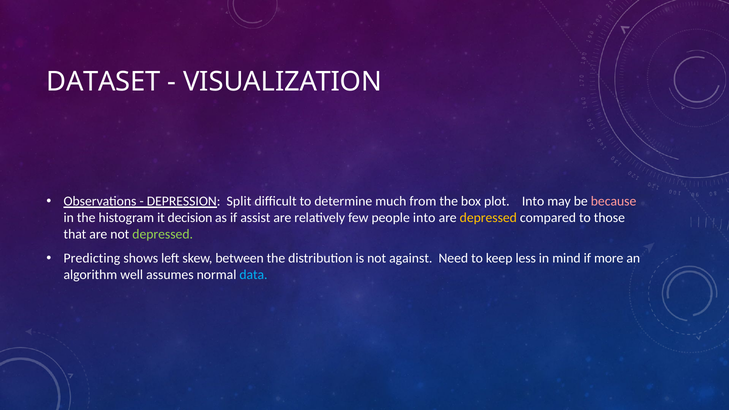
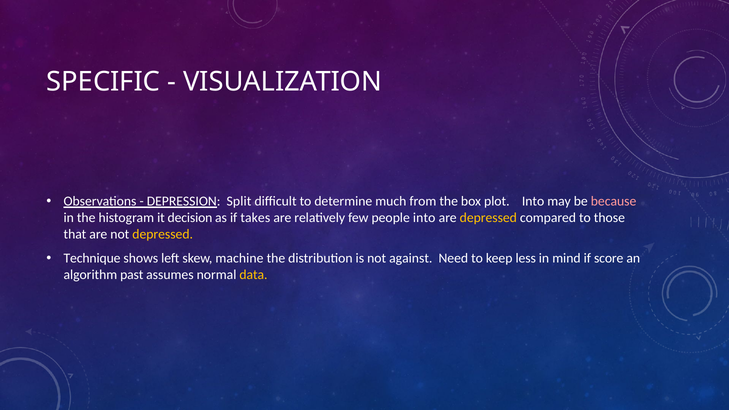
DATASET: DATASET -> SPECIFIC
assist: assist -> takes
depressed at (163, 234) colour: light green -> yellow
Predicting: Predicting -> Technique
between: between -> machine
more: more -> score
well: well -> past
data colour: light blue -> yellow
